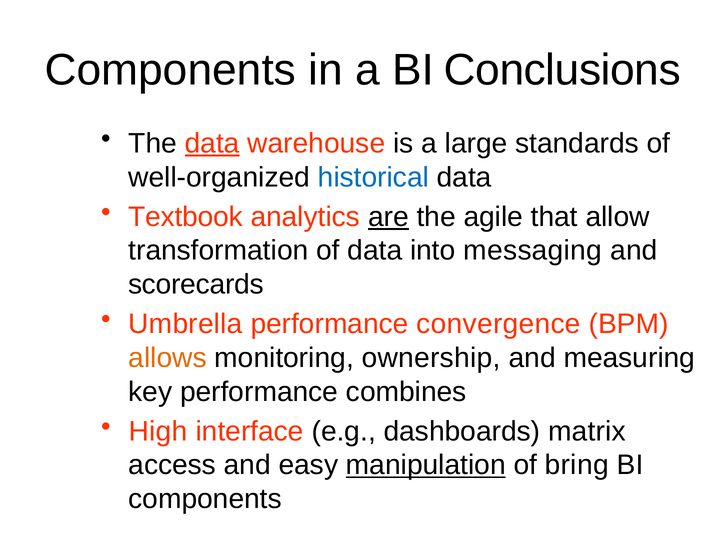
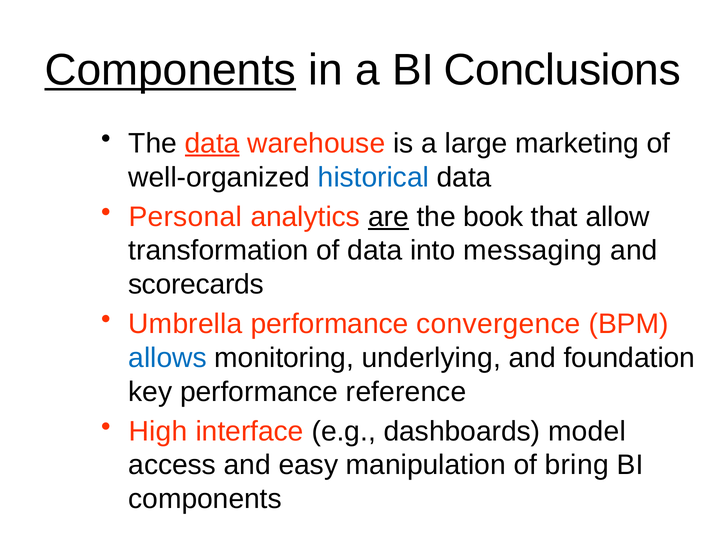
Components at (170, 70) underline: none -> present
standards: standards -> marketing
Textbook: Textbook -> Personal
agile: agile -> book
allows colour: orange -> blue
ownership: ownership -> underlying
measuring: measuring -> foundation
combines: combines -> reference
matrix: matrix -> model
manipulation underline: present -> none
